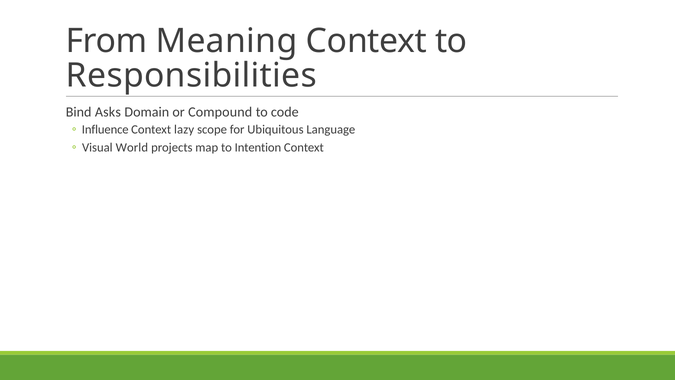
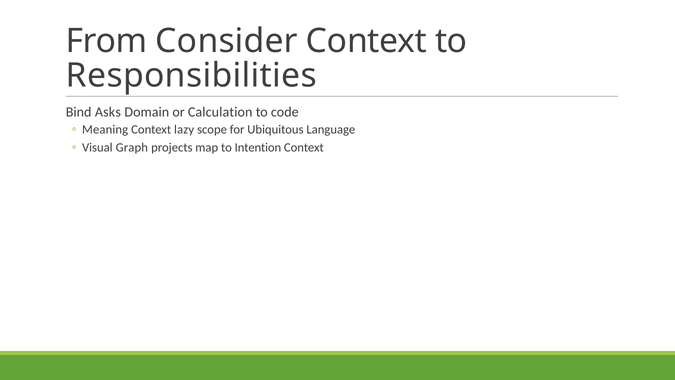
Meaning: Meaning -> Consider
Compound: Compound -> Calculation
Influence: Influence -> Meaning
World: World -> Graph
